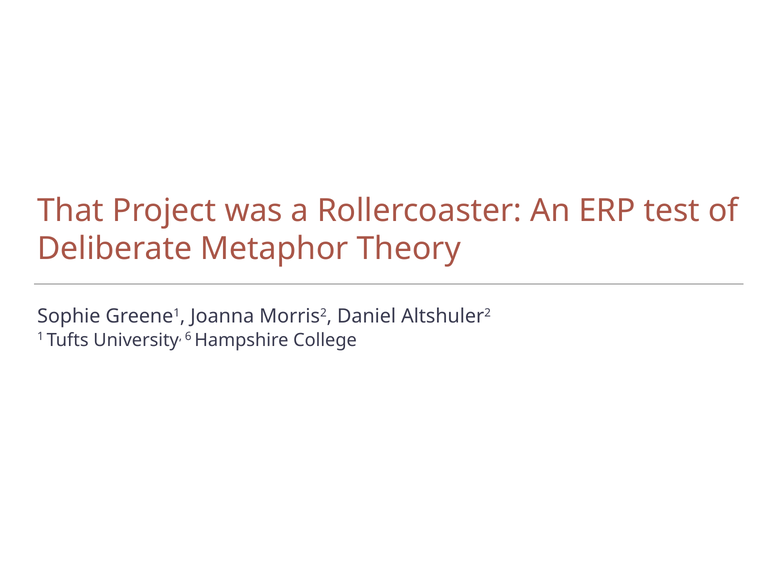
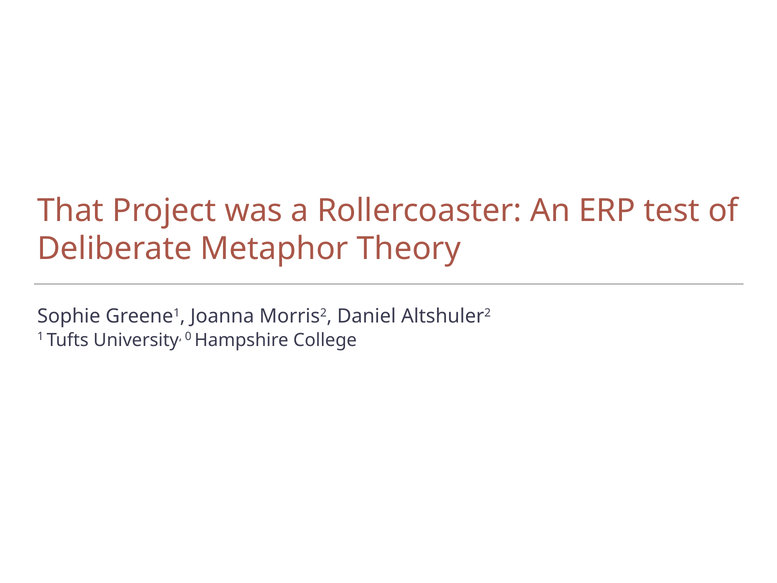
6: 6 -> 0
